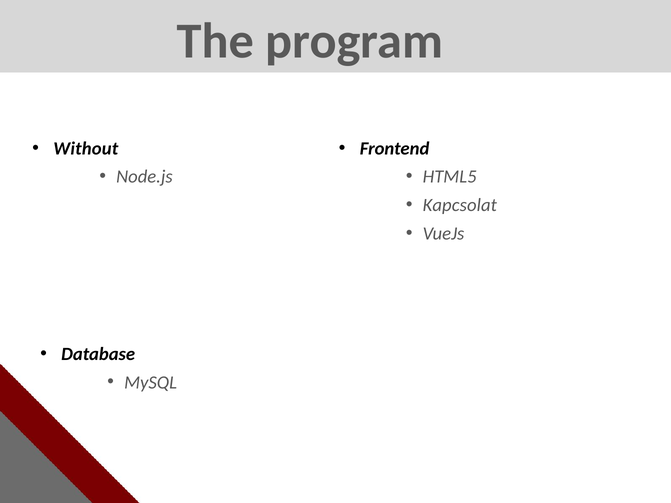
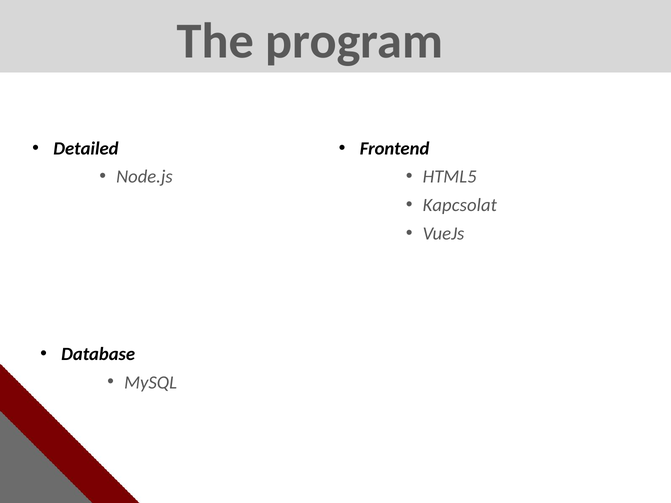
Without: Without -> Detailed
